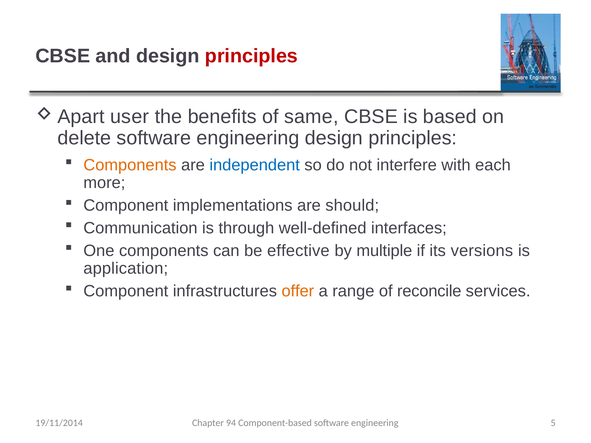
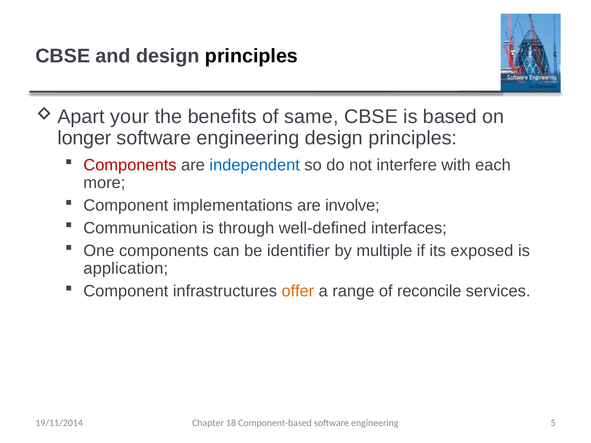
principles at (251, 56) colour: red -> black
user: user -> your
delete: delete -> longer
Components at (130, 165) colour: orange -> red
should: should -> involve
effective: effective -> identifier
versions: versions -> exposed
94: 94 -> 18
